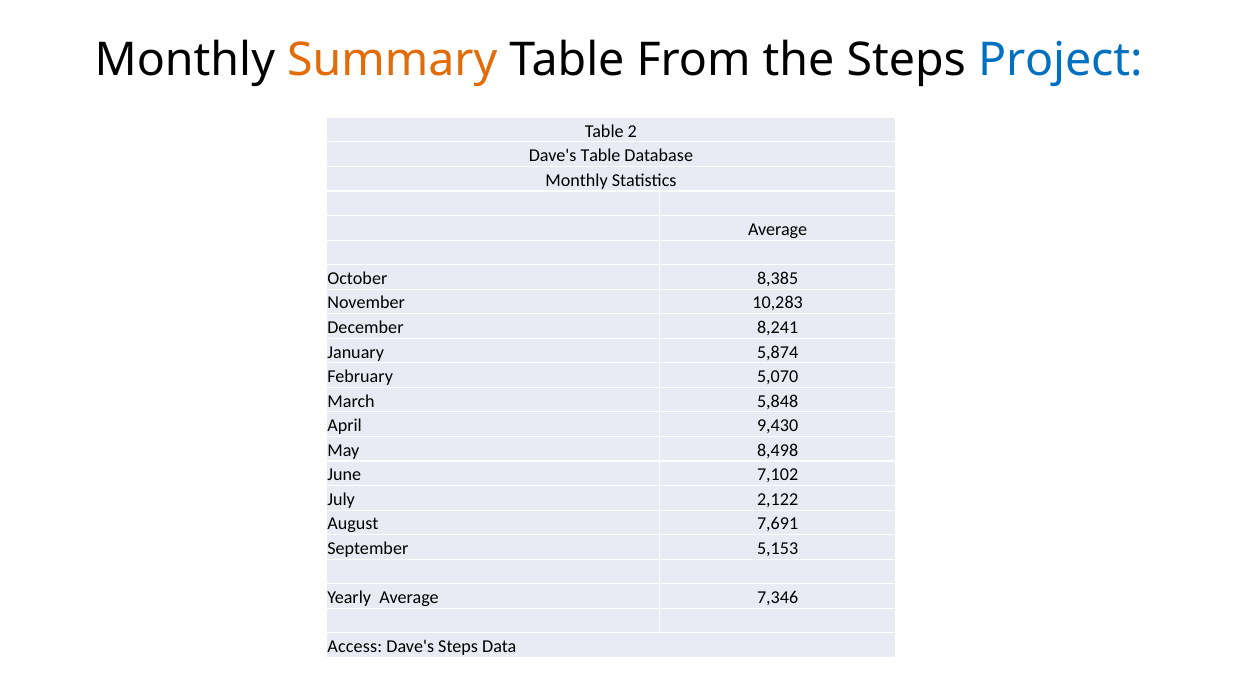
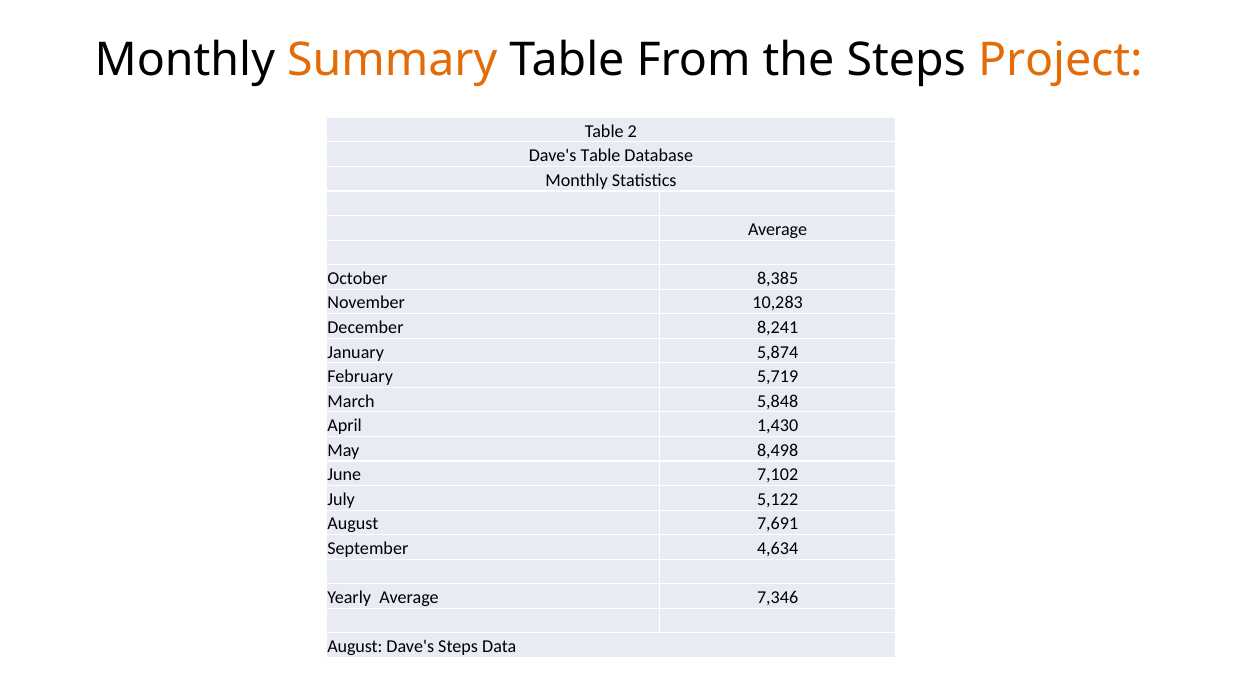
Project colour: blue -> orange
5,070: 5,070 -> 5,719
9,430: 9,430 -> 1,430
2,122: 2,122 -> 5,122
5,153: 5,153 -> 4,634
Access at (355, 647): Access -> August
